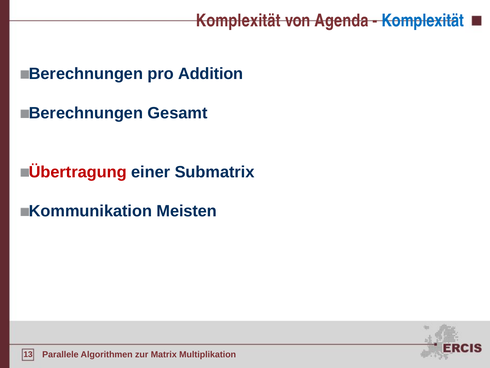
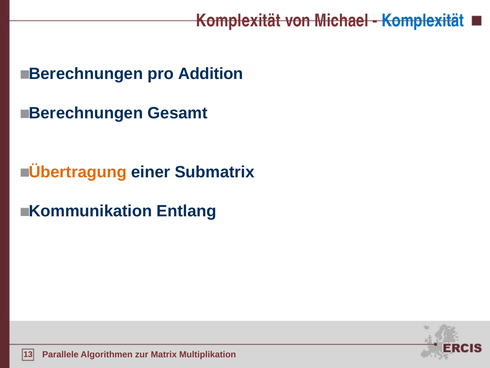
Agenda: Agenda -> Michael
Übertragung colour: red -> orange
Meisten: Meisten -> Entlang
